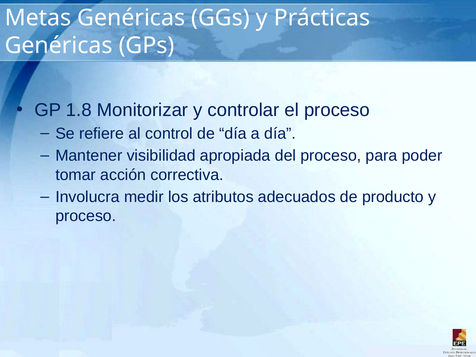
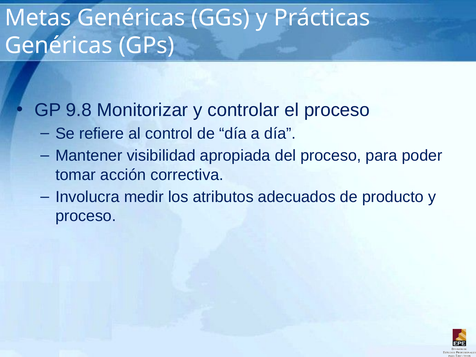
1.8: 1.8 -> 9.8
